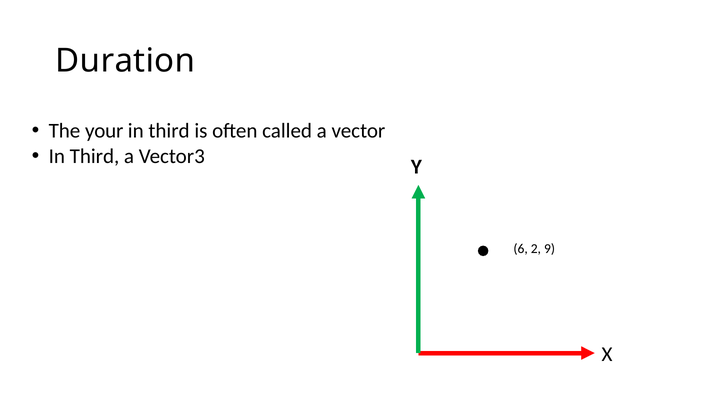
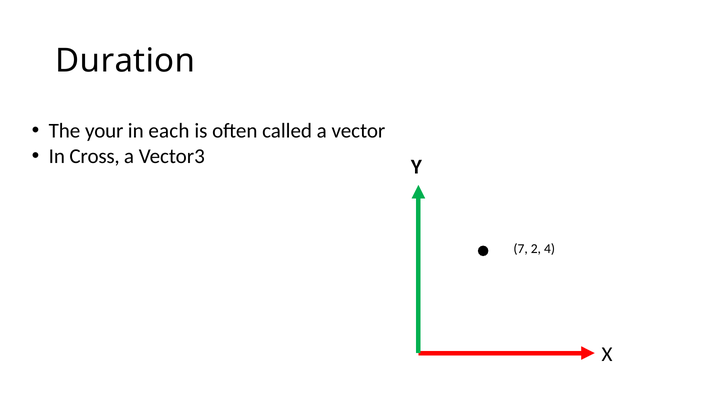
third at (169, 131): third -> each
Third at (94, 156): Third -> Cross
6: 6 -> 7
9: 9 -> 4
